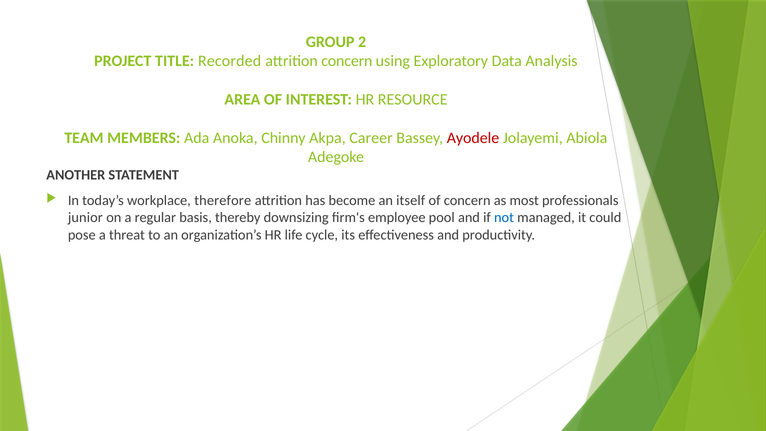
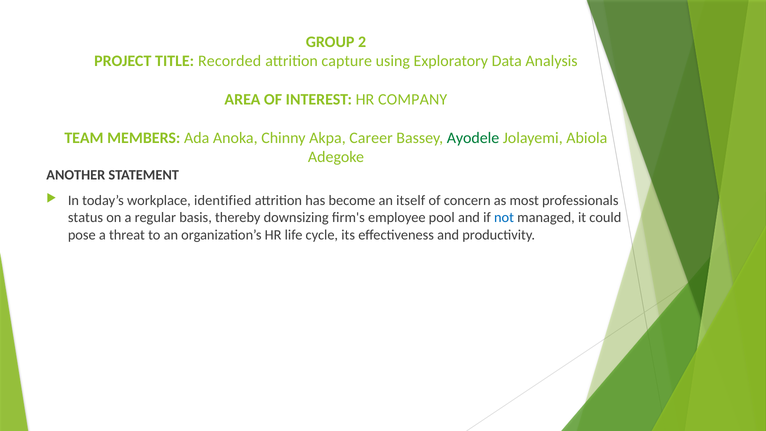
attrition concern: concern -> capture
RESOURCE: RESOURCE -> COMPANY
Ayodele colour: red -> green
therefore: therefore -> identified
junior: junior -> status
